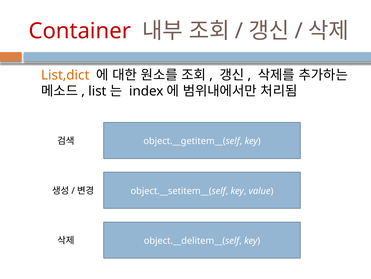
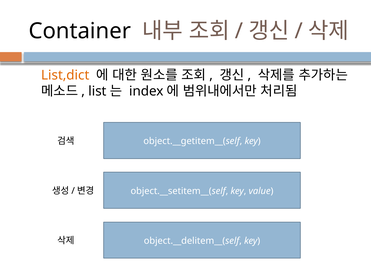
Container colour: red -> black
